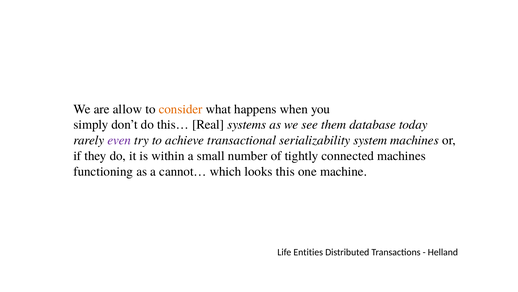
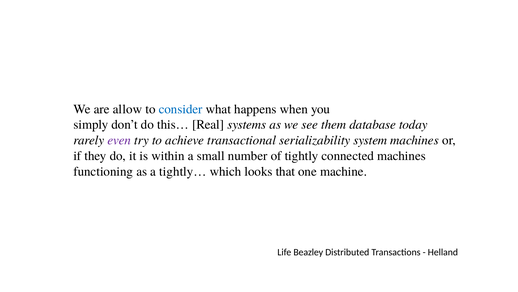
consider colour: orange -> blue
cannot…: cannot… -> tightly…
this: this -> that
Entities: Entities -> Beazley
